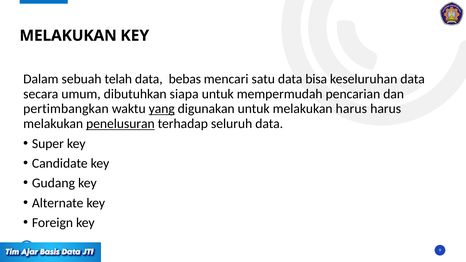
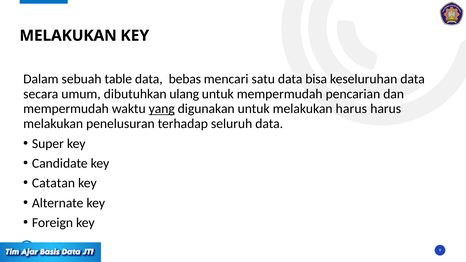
telah: telah -> table
siapa: siapa -> ulang
pertimbangkan at (66, 109): pertimbangkan -> mempermudah
penelusuran underline: present -> none
Gudang: Gudang -> Catatan
